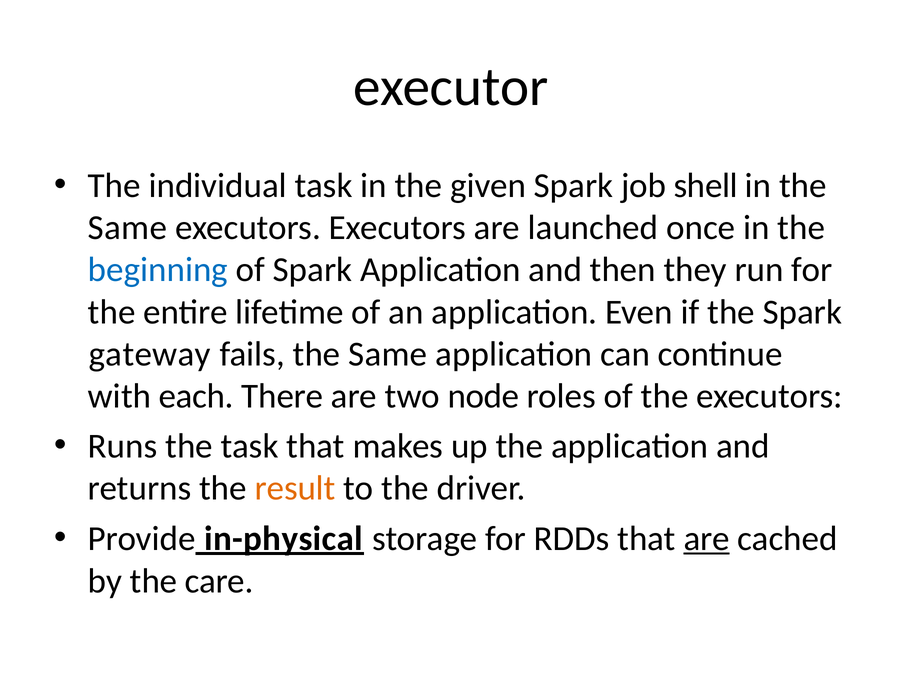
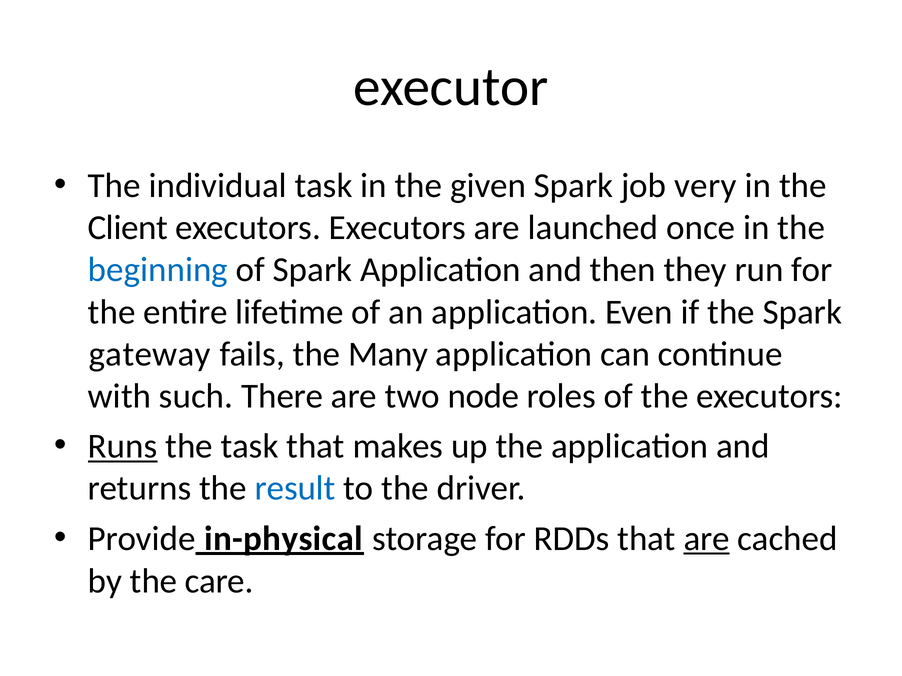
shell: shell -> very
Same at (128, 228): Same -> Client
fails the Same: Same -> Many
each: each -> such
Runs underline: none -> present
result colour: orange -> blue
